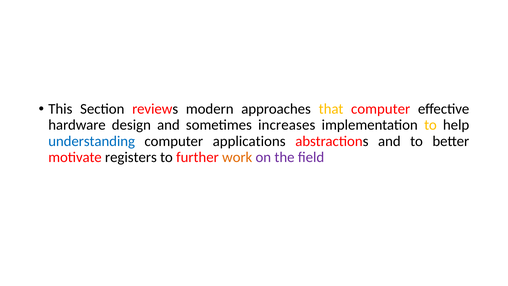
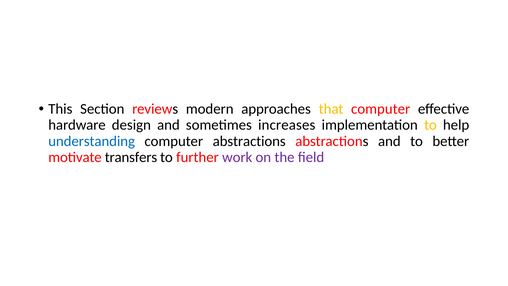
computer applications: applications -> abstractions
registers: registers -> transfers
work colour: orange -> purple
